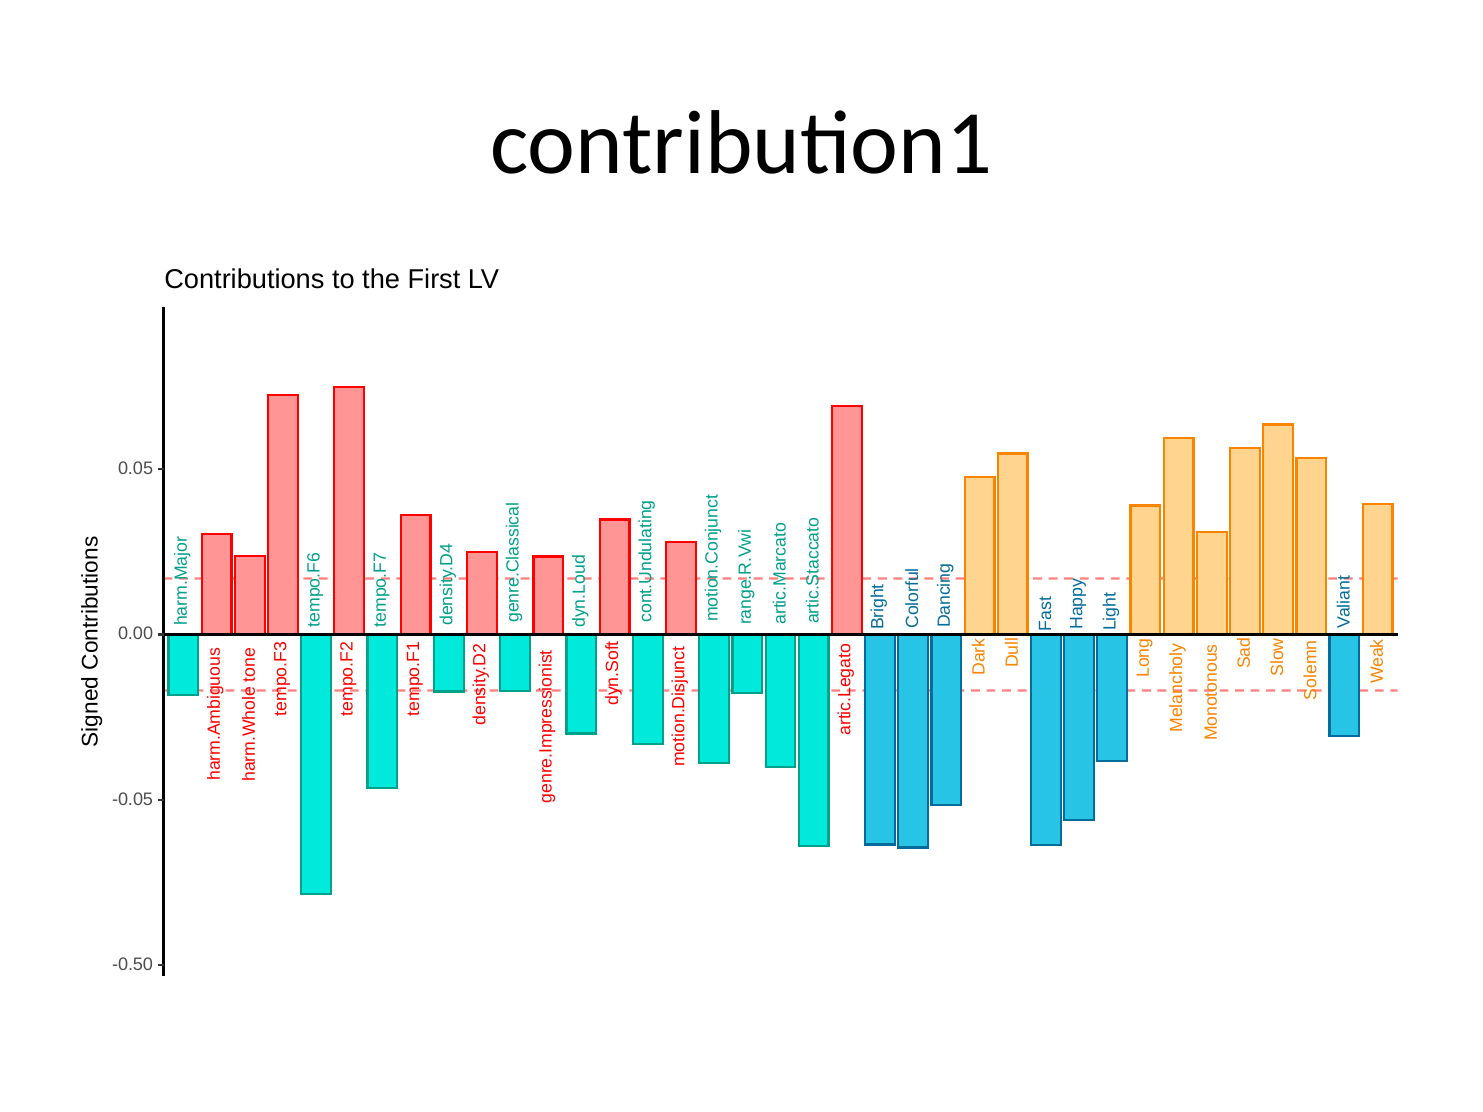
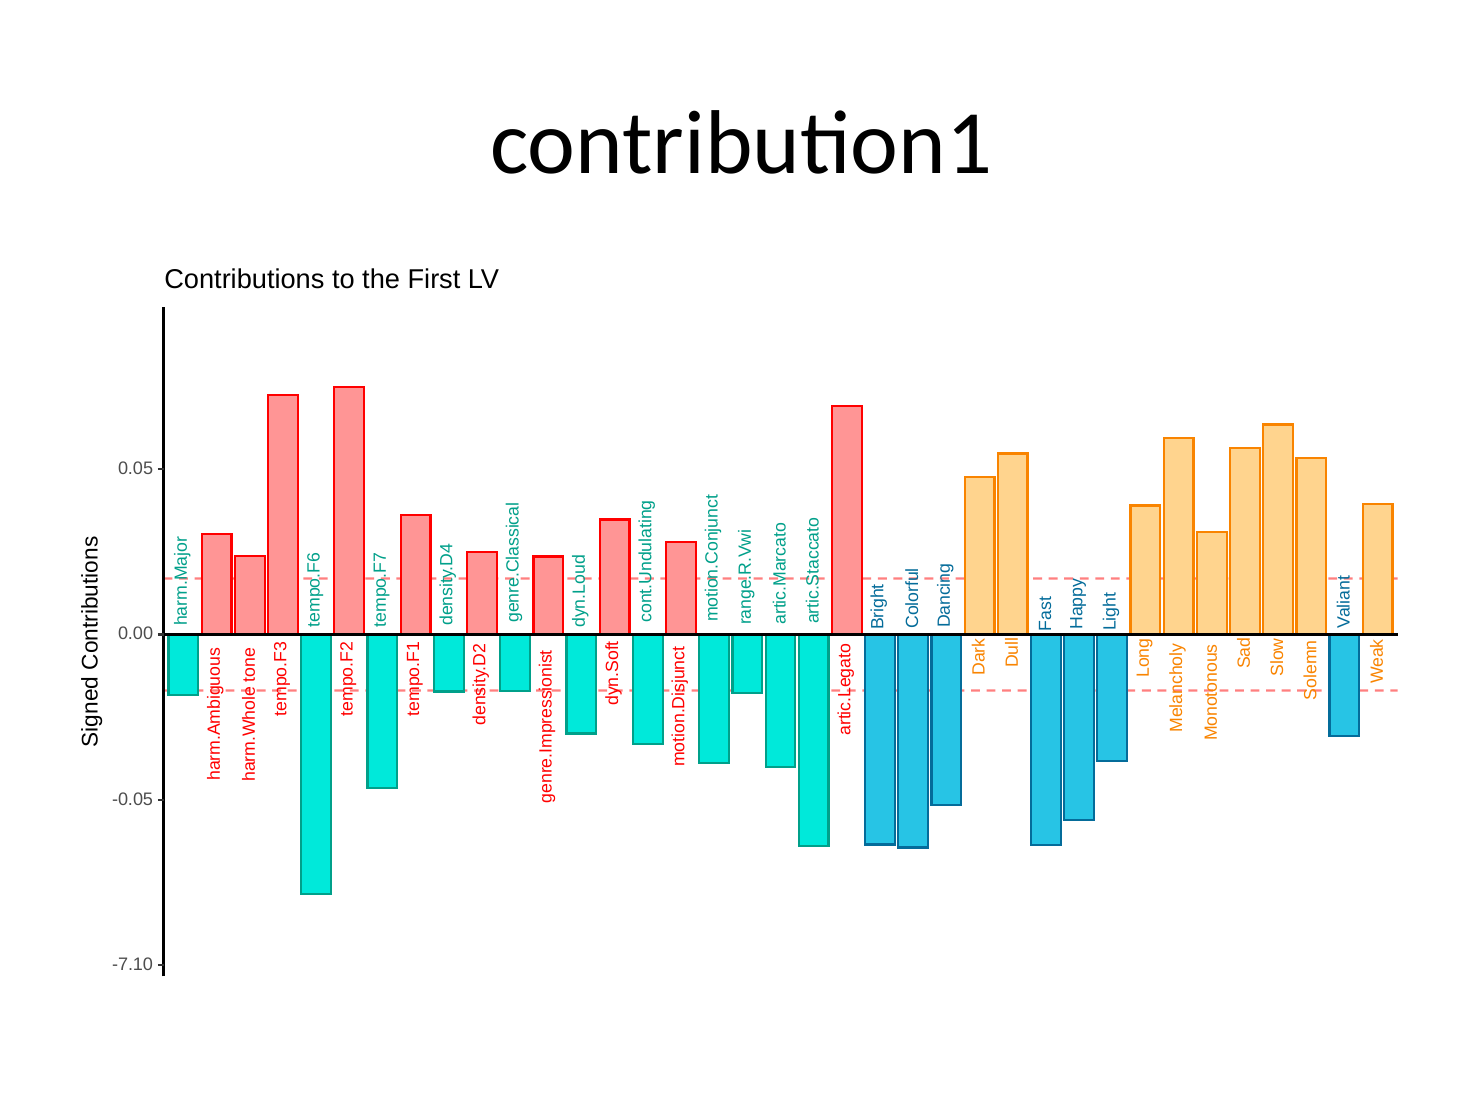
-0.50: -0.50 -> -7.10
